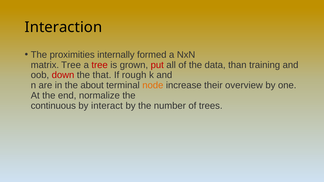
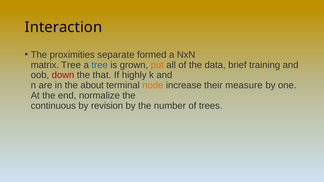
internally: internally -> separate
tree at (100, 65) colour: red -> blue
put colour: red -> orange
than: than -> brief
rough: rough -> highly
overview: overview -> measure
interact: interact -> revision
